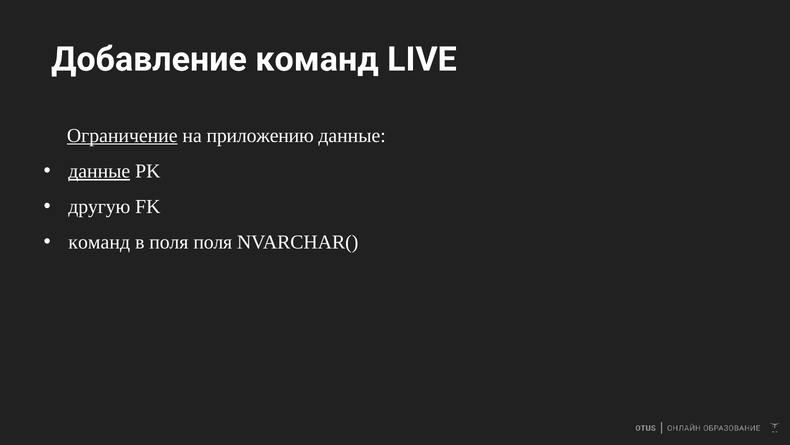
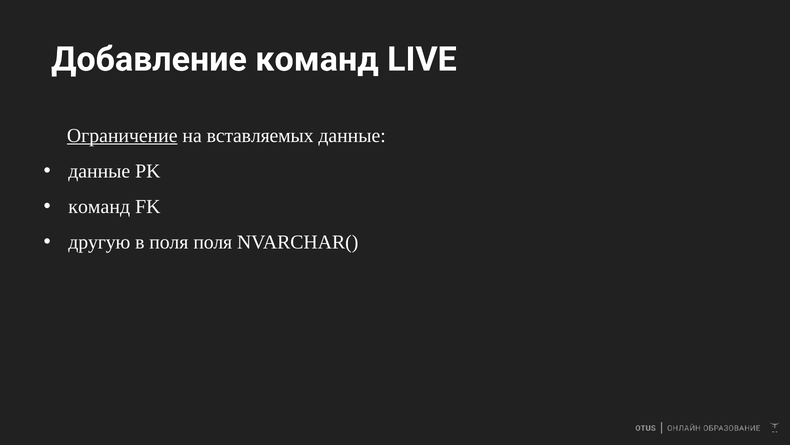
приложению: приложению -> вставляемых
данные at (99, 171) underline: present -> none
другую at (99, 207): другую -> команд
команд at (99, 242): команд -> другую
